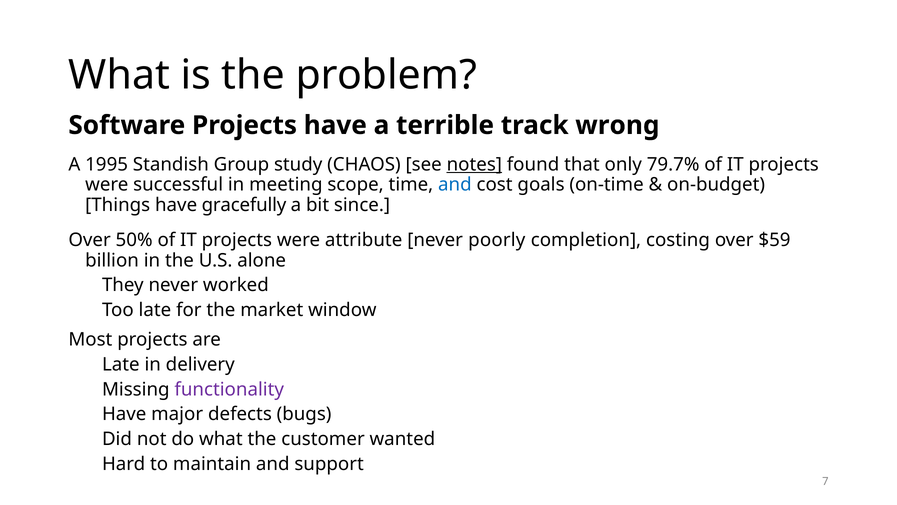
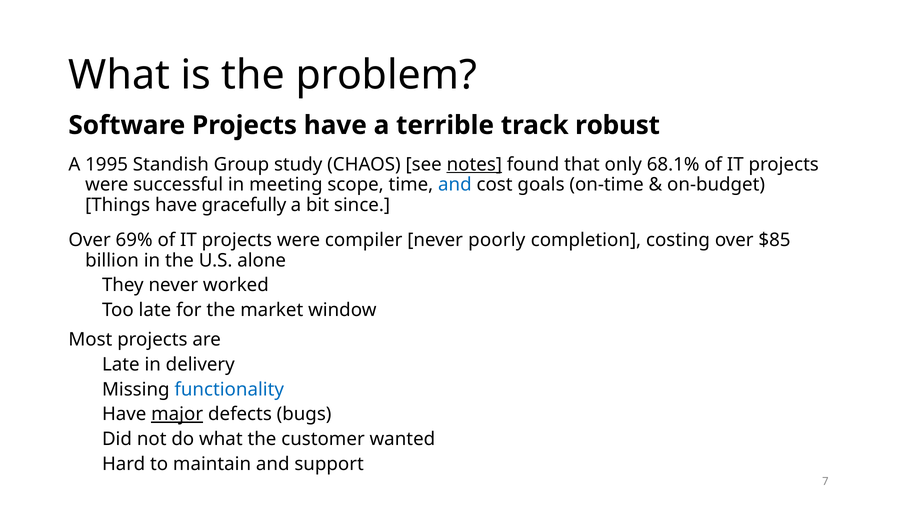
wrong: wrong -> robust
79.7%: 79.7% -> 68.1%
50%: 50% -> 69%
attribute: attribute -> compiler
$59: $59 -> $85
functionality colour: purple -> blue
major underline: none -> present
